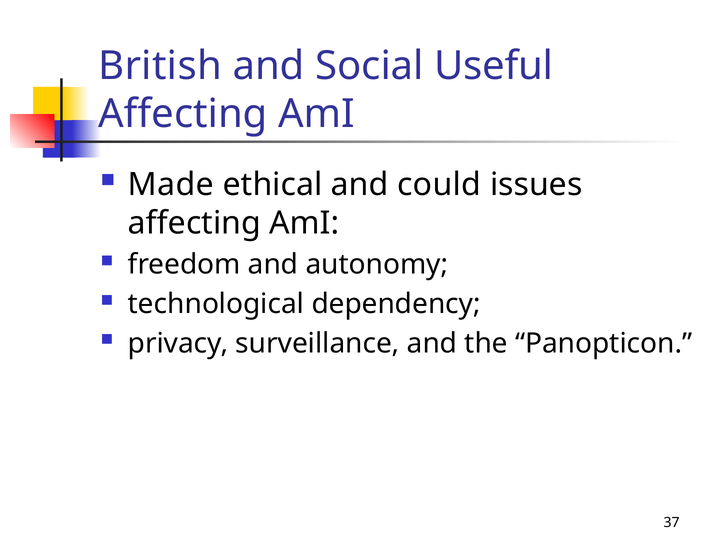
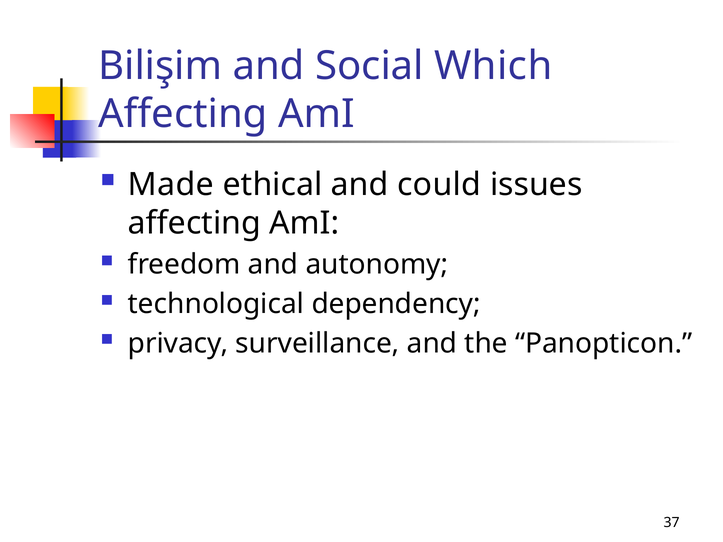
British: British -> Bilişim
Useful: Useful -> Which
